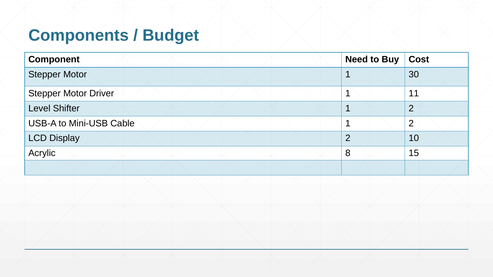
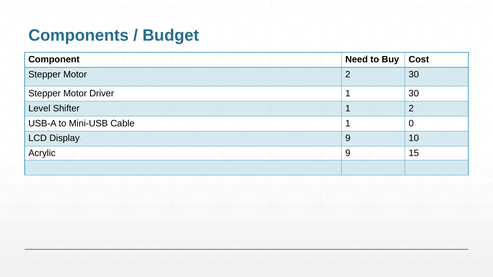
Motor 1: 1 -> 2
1 11: 11 -> 30
Cable 1 2: 2 -> 0
Display 2: 2 -> 9
Acrylic 8: 8 -> 9
